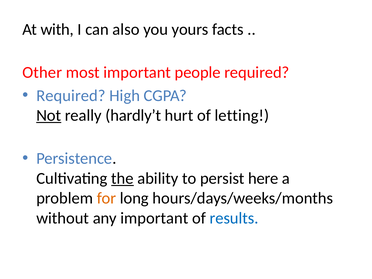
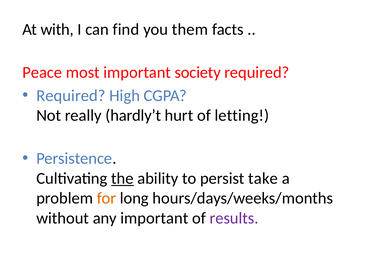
also: also -> find
yours: yours -> them
Other: Other -> Peace
people: people -> society
Not underline: present -> none
here: here -> take
results colour: blue -> purple
